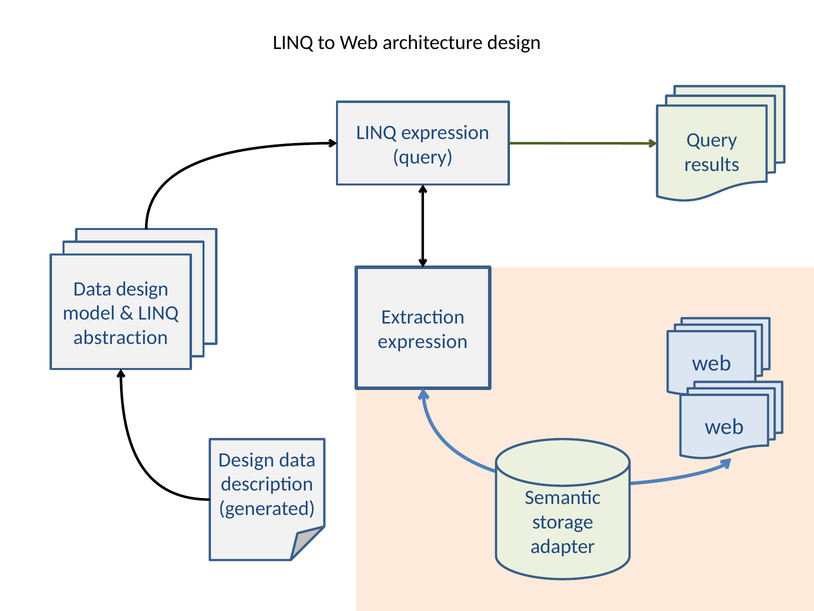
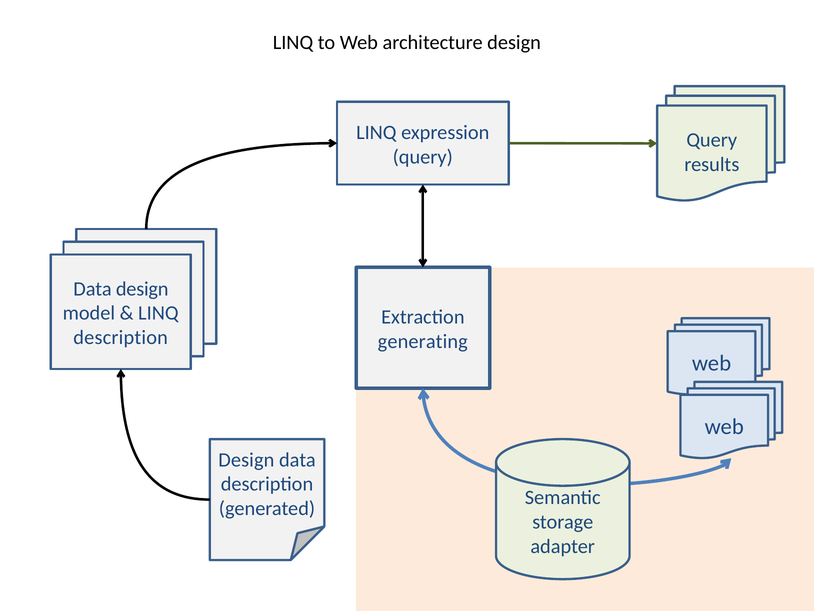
abstraction at (121, 337): abstraction -> description
expression at (423, 341): expression -> generating
